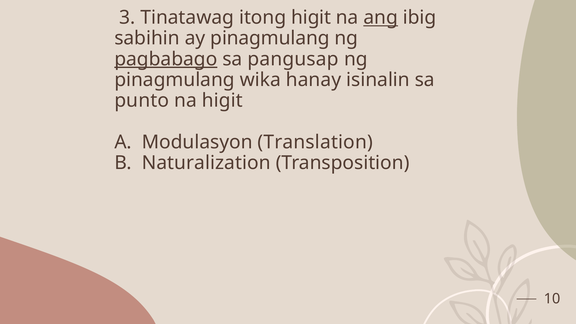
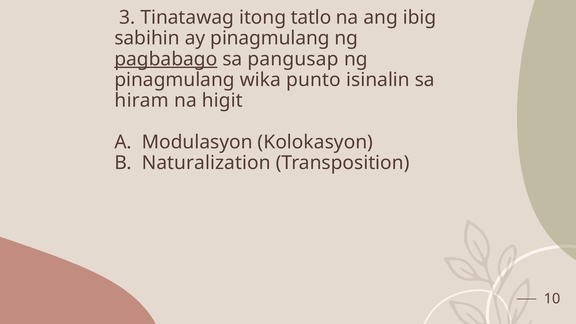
itong higit: higit -> tatlo
ang underline: present -> none
hanay: hanay -> punto
punto: punto -> hiram
Translation: Translation -> Kolokasyon
